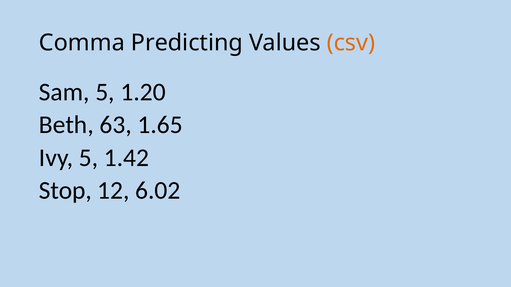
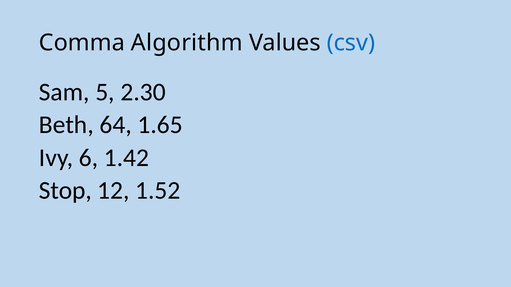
Predicting: Predicting -> Algorithm
csv colour: orange -> blue
1.20: 1.20 -> 2.30
63: 63 -> 64
Ivy 5: 5 -> 6
6.02: 6.02 -> 1.52
